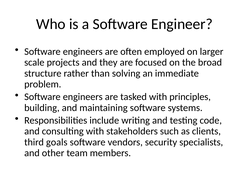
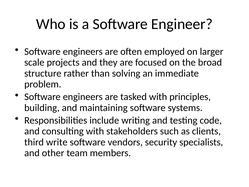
goals: goals -> write
